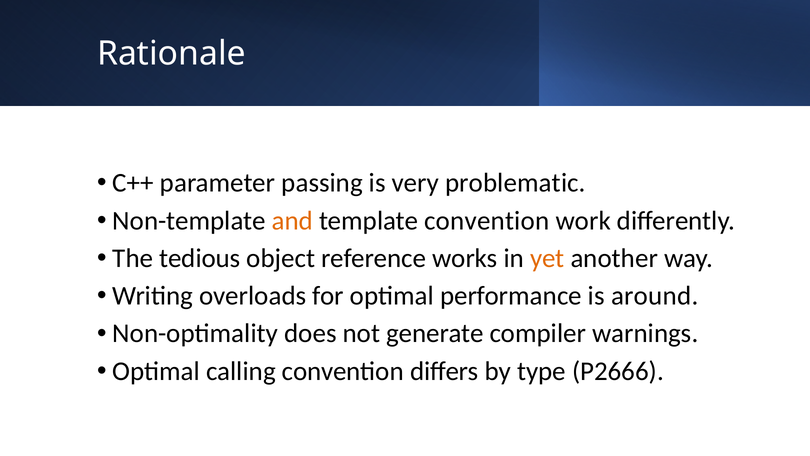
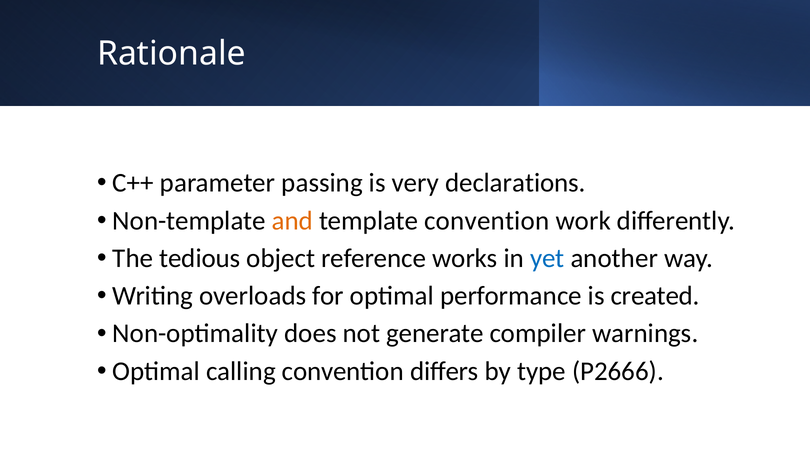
problematic: problematic -> declarations
yet colour: orange -> blue
around: around -> created
